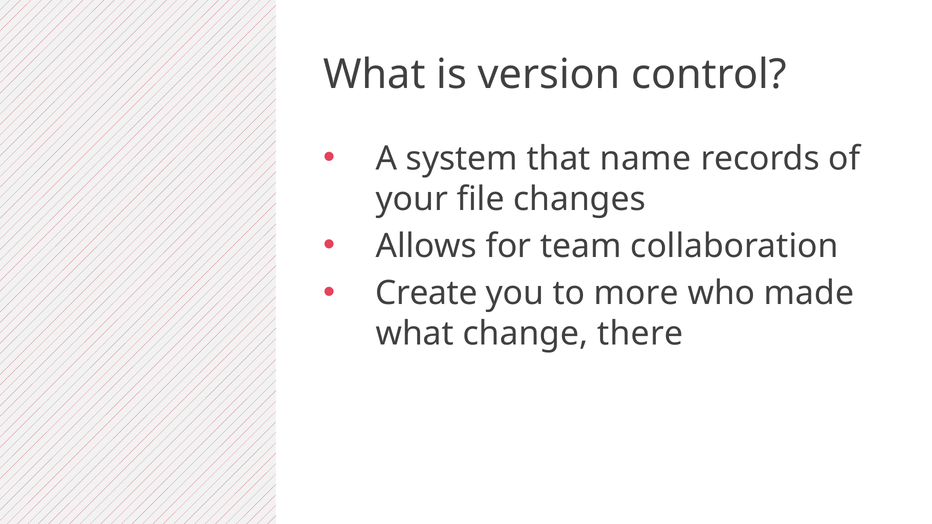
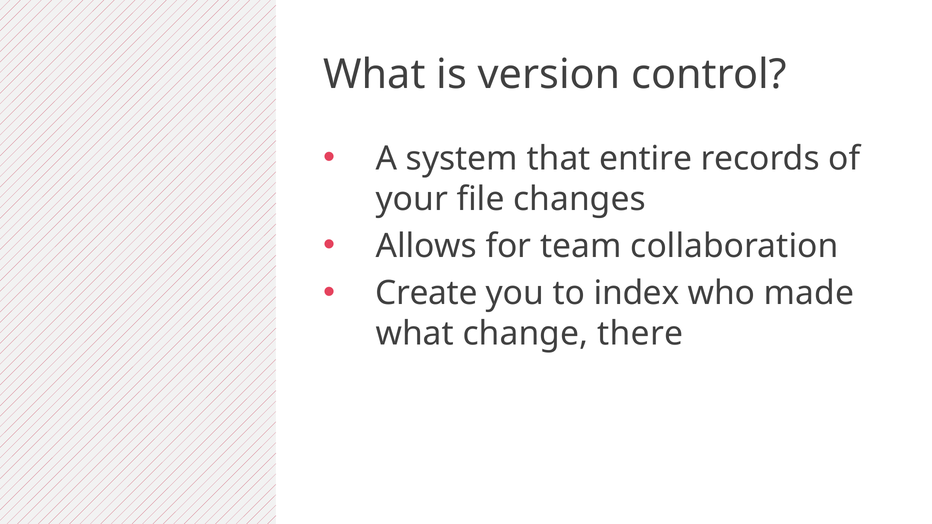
name: name -> entire
more: more -> index
